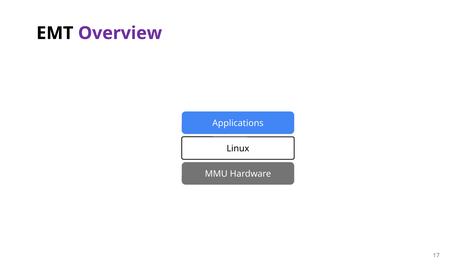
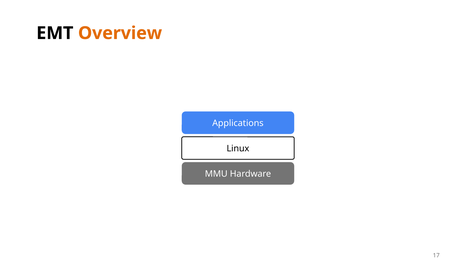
Overview colour: purple -> orange
